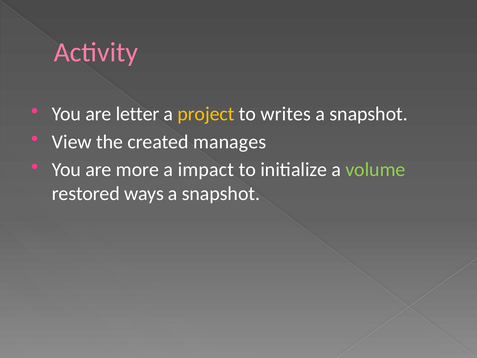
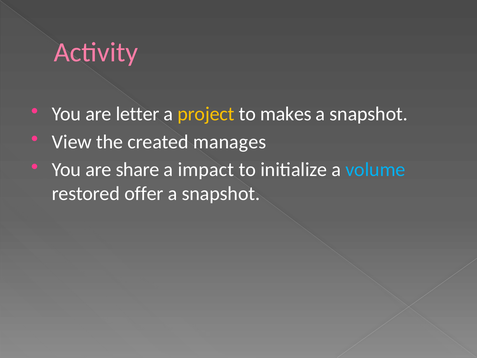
writes: writes -> makes
more: more -> share
volume colour: light green -> light blue
ways: ways -> offer
